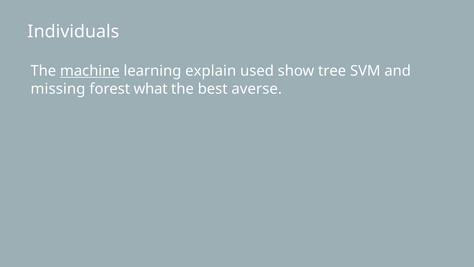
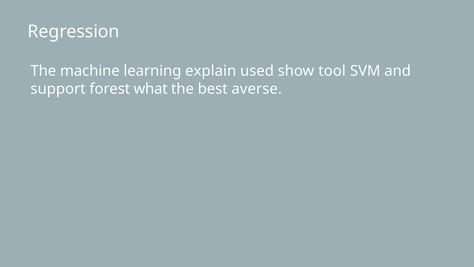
Individuals: Individuals -> Regression
machine underline: present -> none
tree: tree -> tool
missing: missing -> support
